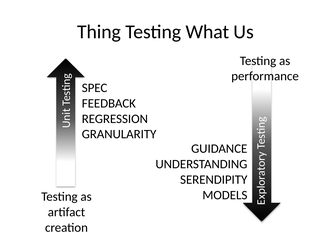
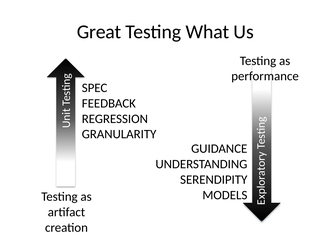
Thing: Thing -> Great
